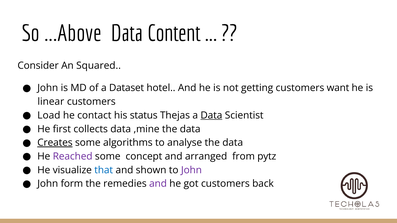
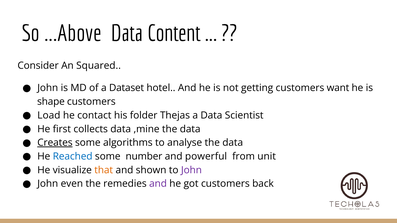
linear: linear -> shape
status: status -> folder
Data at (211, 115) underline: present -> none
Reached colour: purple -> blue
concept: concept -> number
arranged: arranged -> powerful
pytz: pytz -> unit
that colour: blue -> orange
form: form -> even
